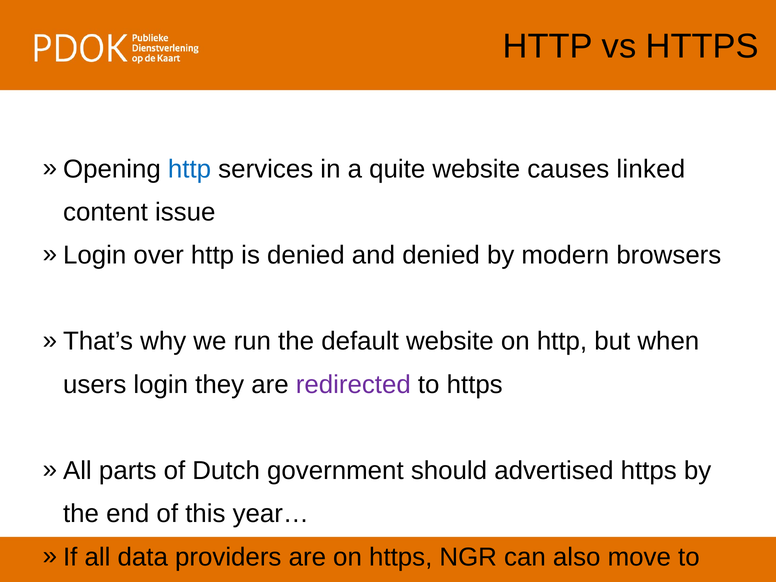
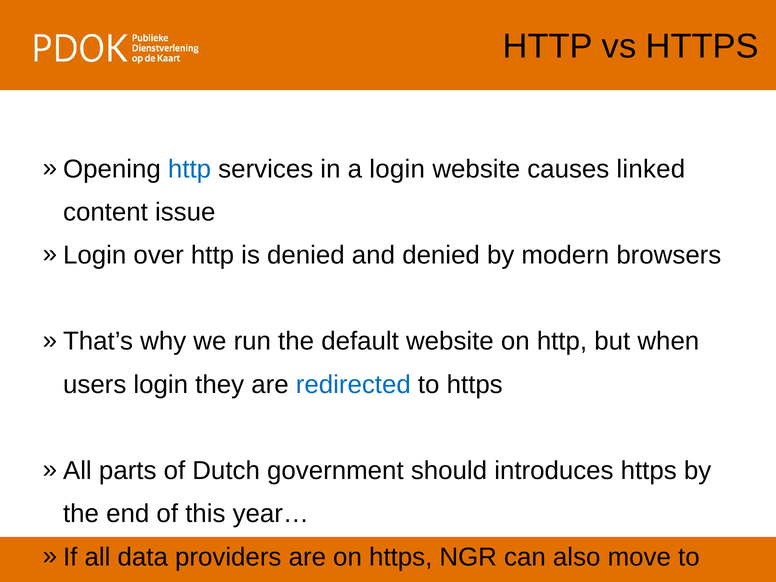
a quite: quite -> login
redirected colour: purple -> blue
advertised: advertised -> introduces
